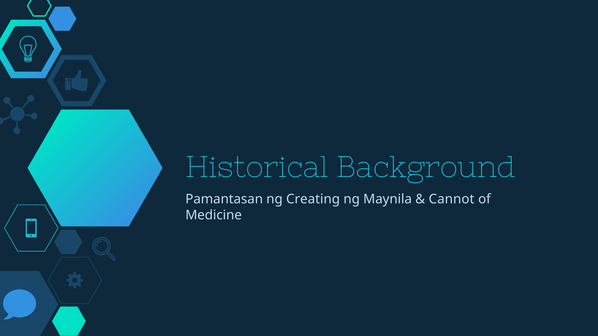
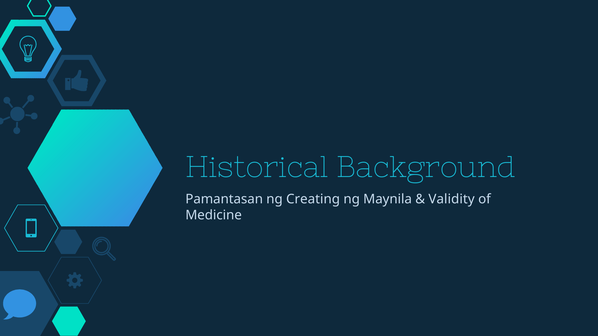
Cannot: Cannot -> Validity
